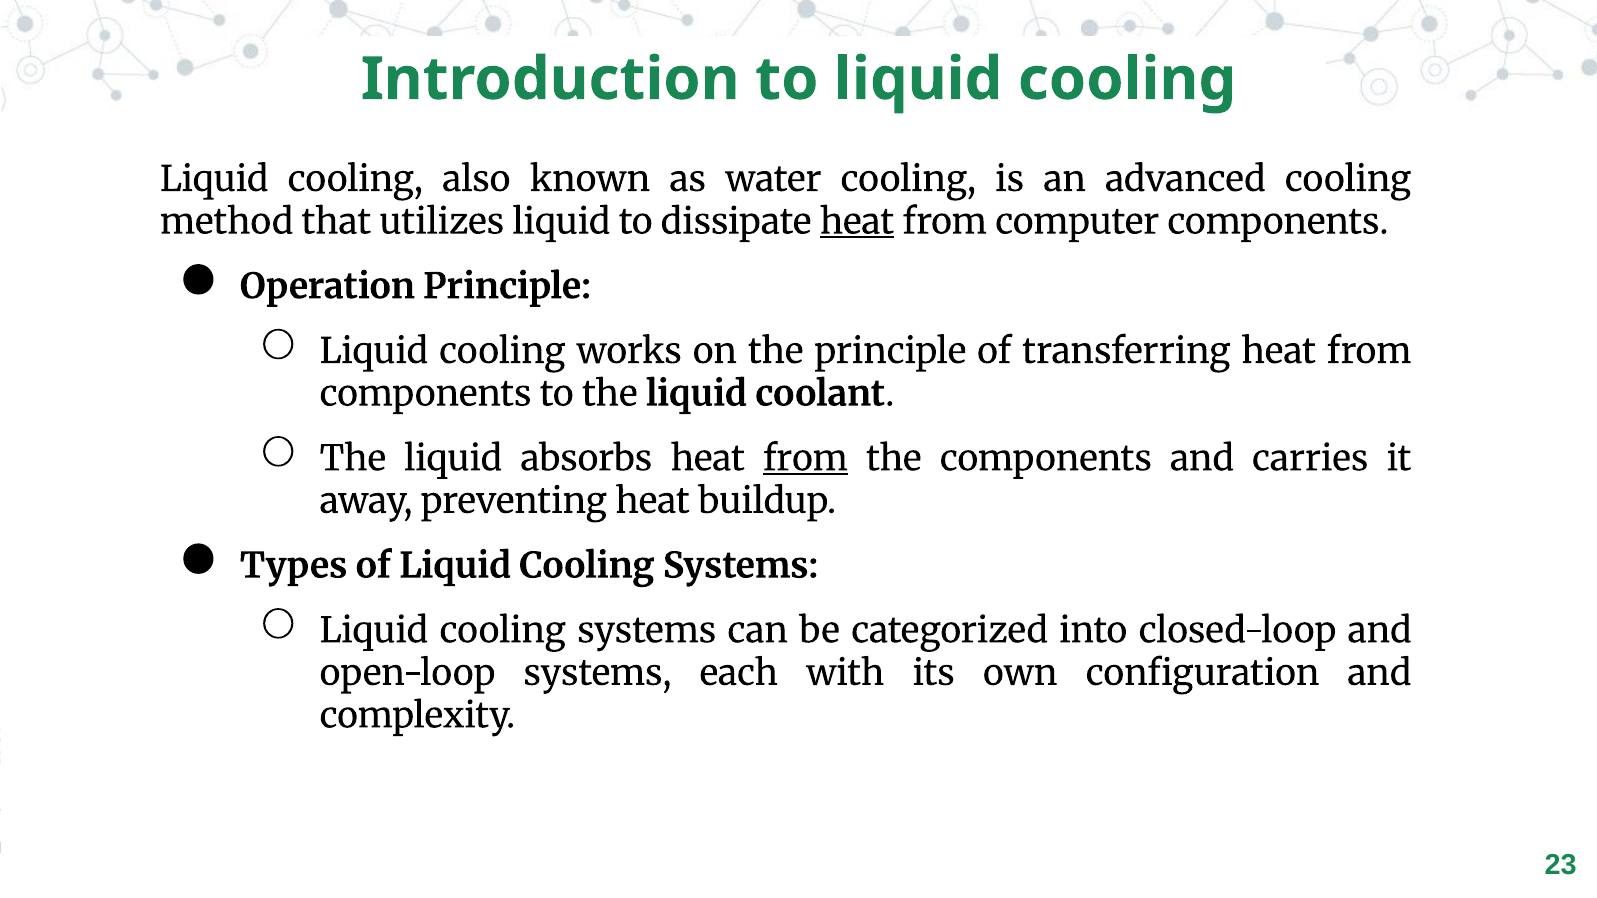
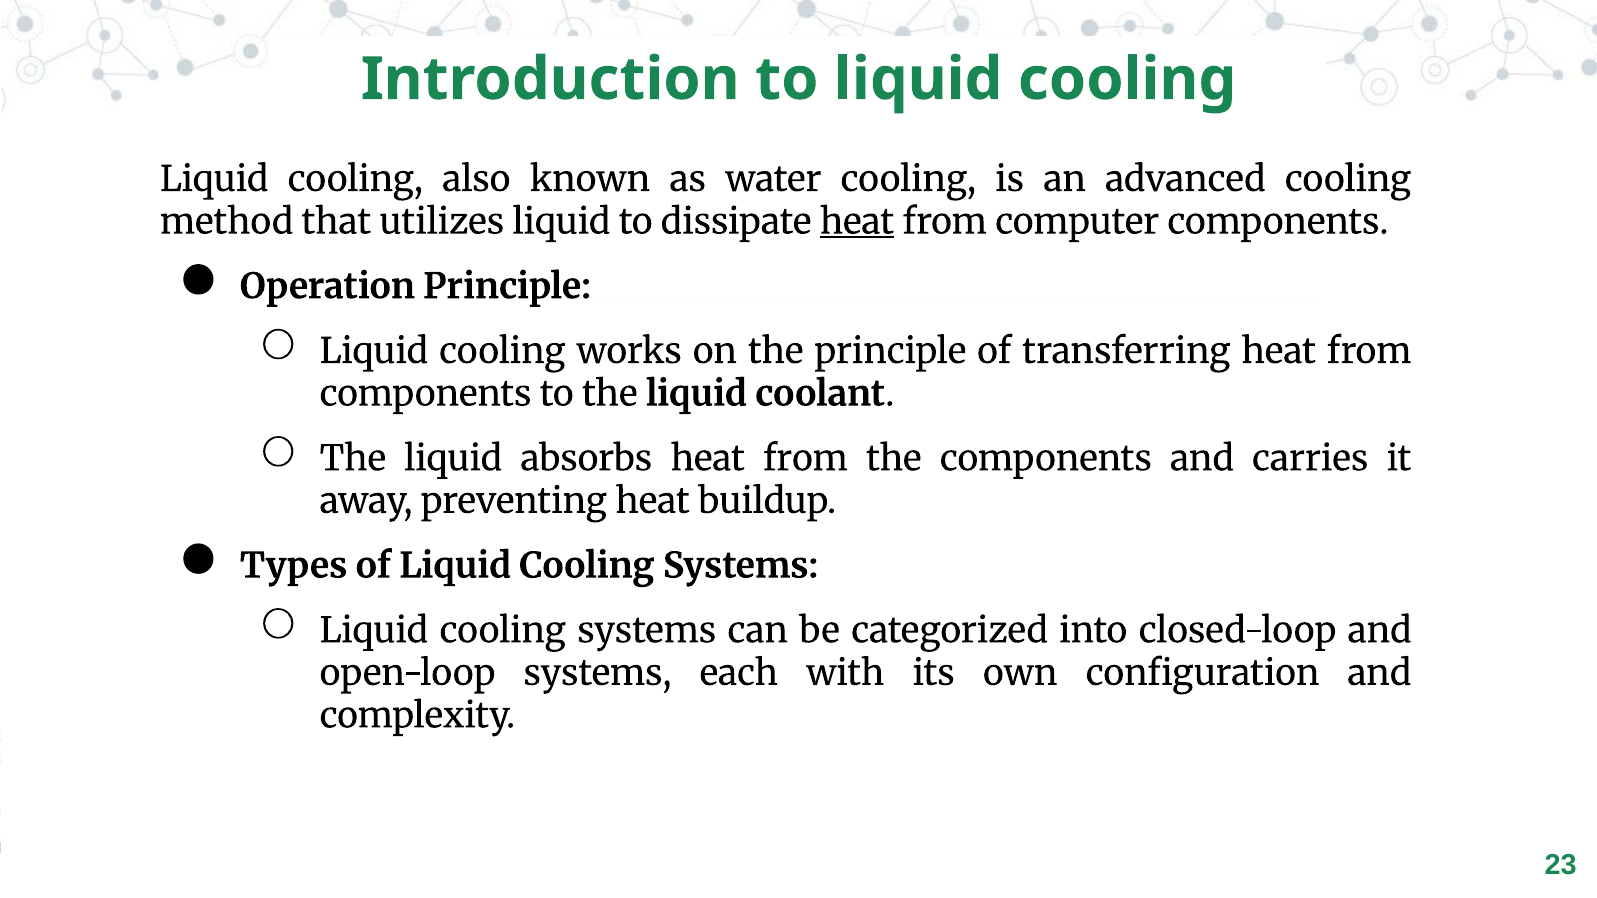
from at (805, 459) underline: present -> none
